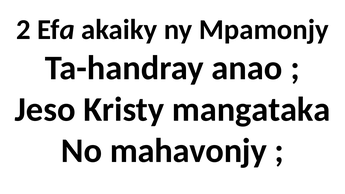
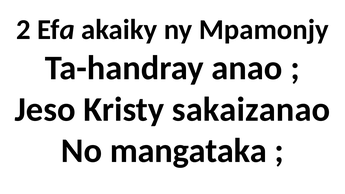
mangataka: mangataka -> sakaizanao
mahavonjy: mahavonjy -> mangataka
